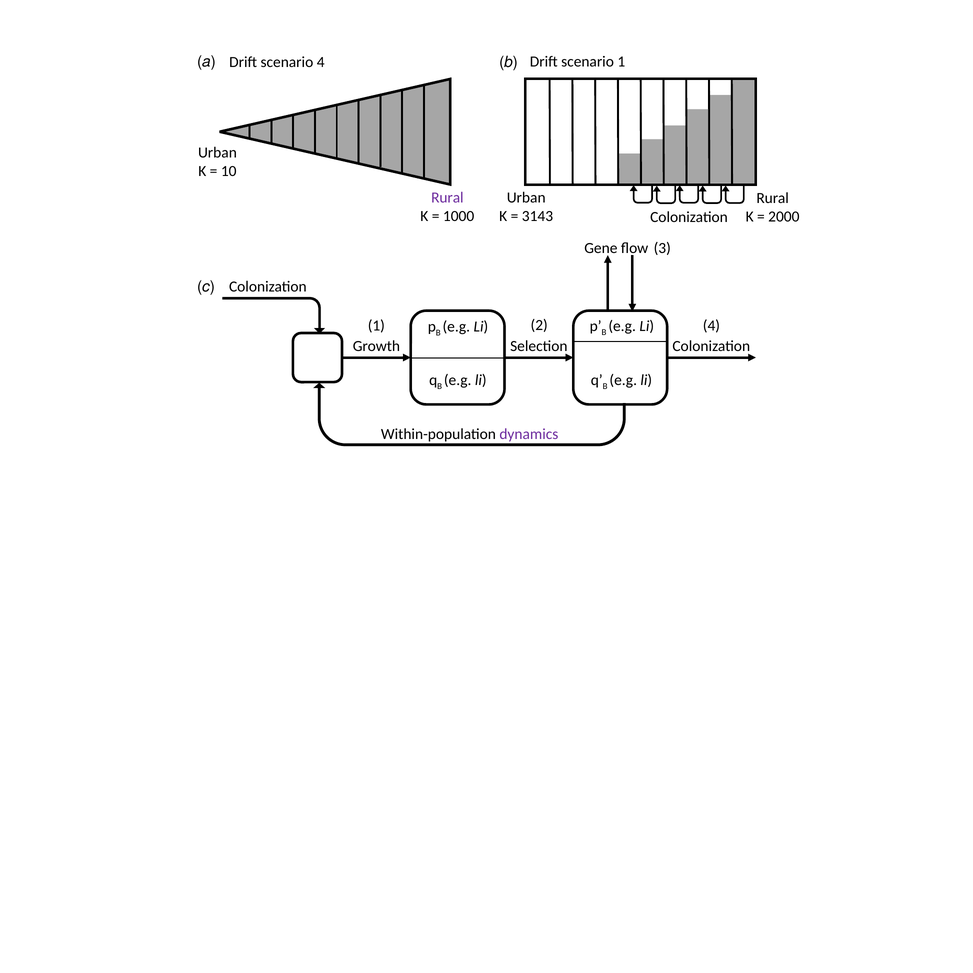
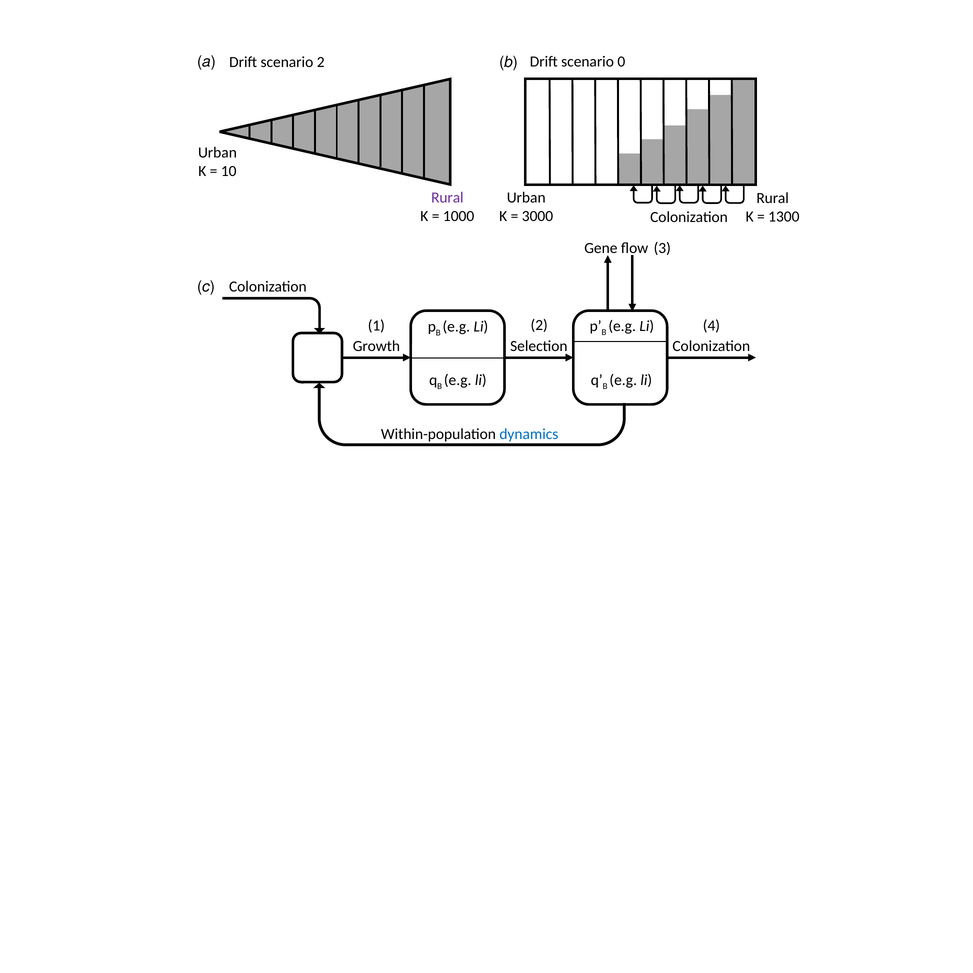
scenario 4: 4 -> 2
scenario 1: 1 -> 0
3143: 3143 -> 3000
2000: 2000 -> 1300
dynamics colour: purple -> blue
